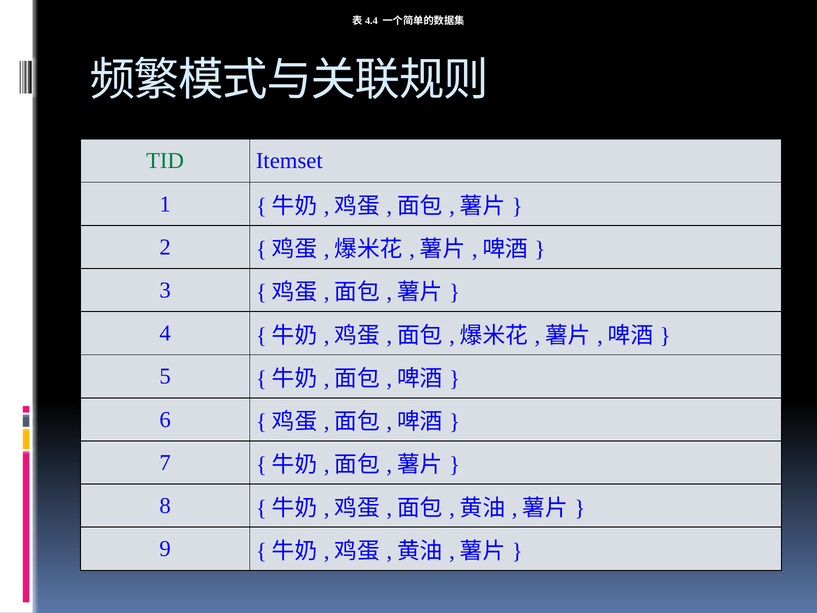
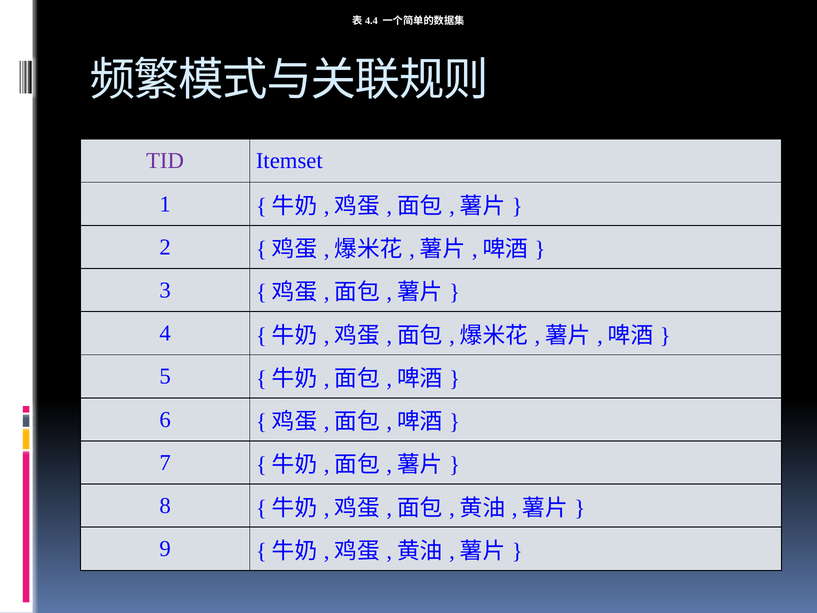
TID colour: green -> purple
